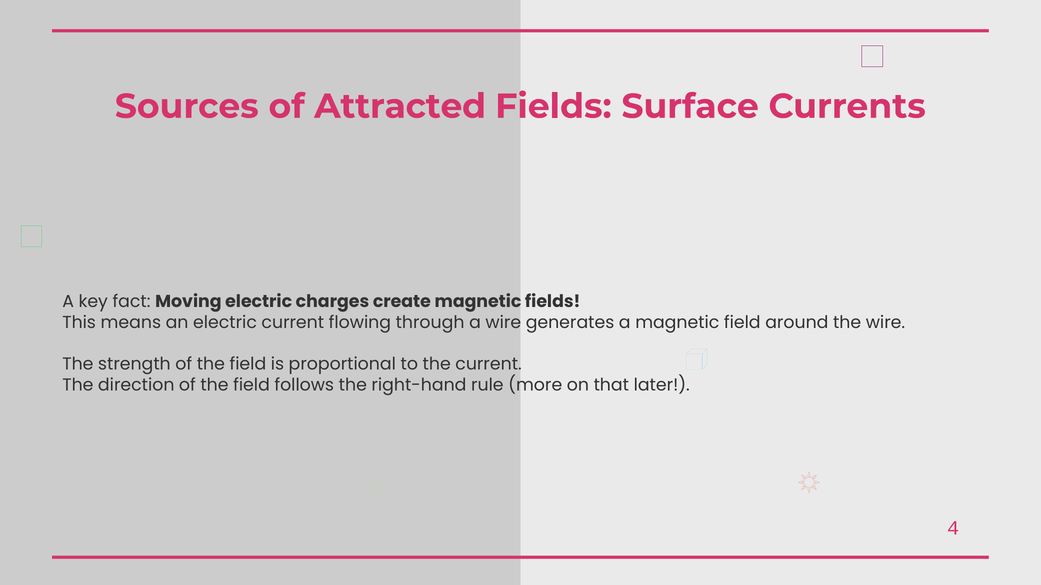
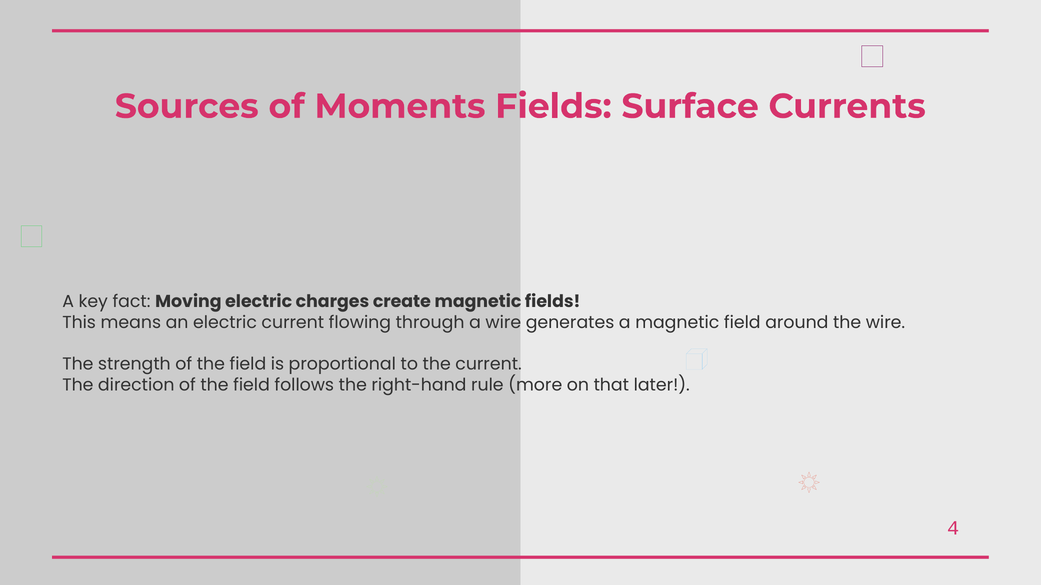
Attracted: Attracted -> Moments
